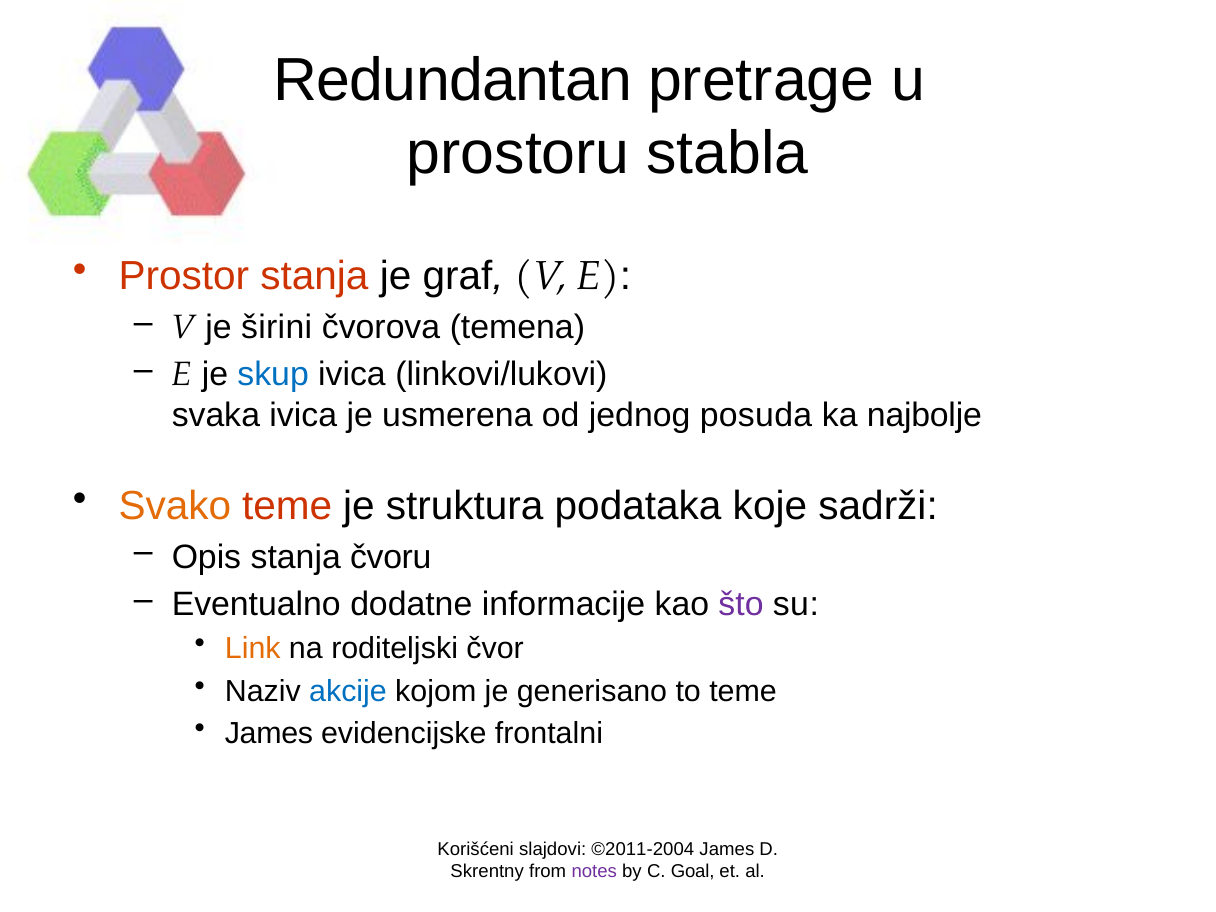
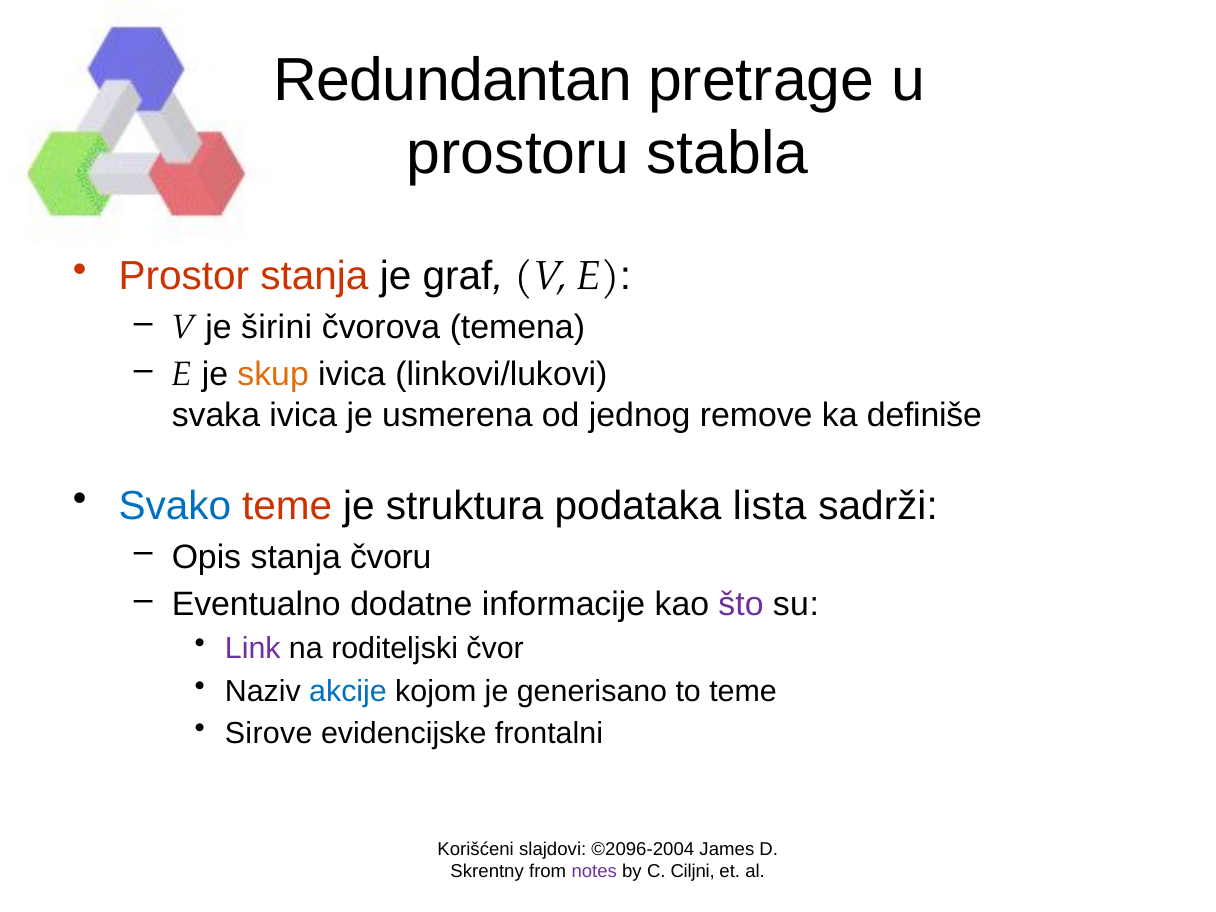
skup colour: blue -> orange
posuda: posuda -> remove
najbolje: najbolje -> definiše
Svako colour: orange -> blue
koje: koje -> lista
Link colour: orange -> purple
James at (269, 734): James -> Sirove
©2011-2004: ©2011-2004 -> ©2096-2004
Goal: Goal -> Ciljni
